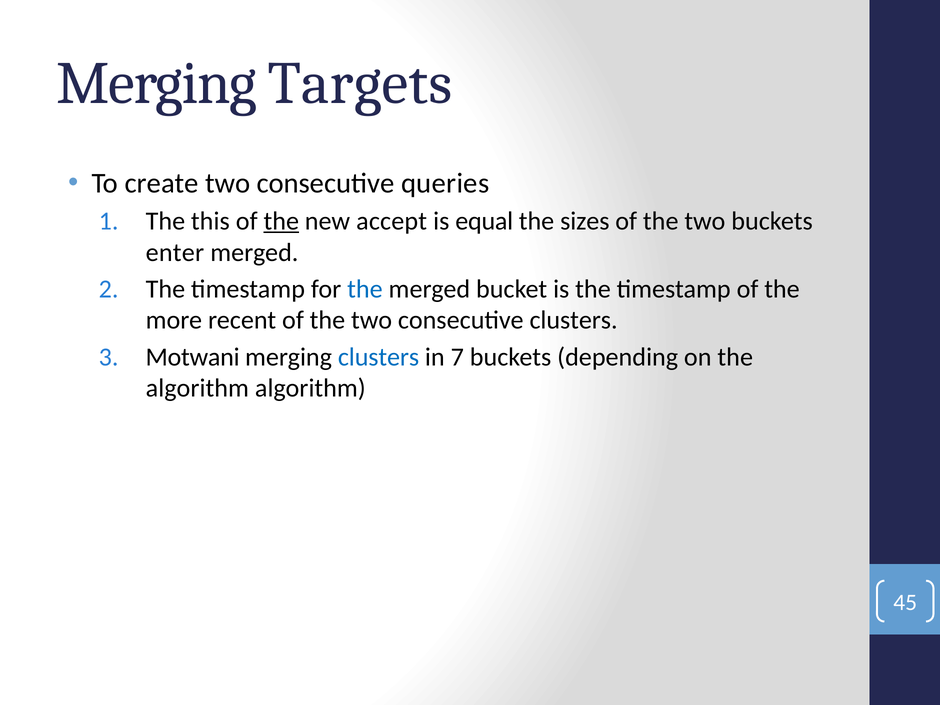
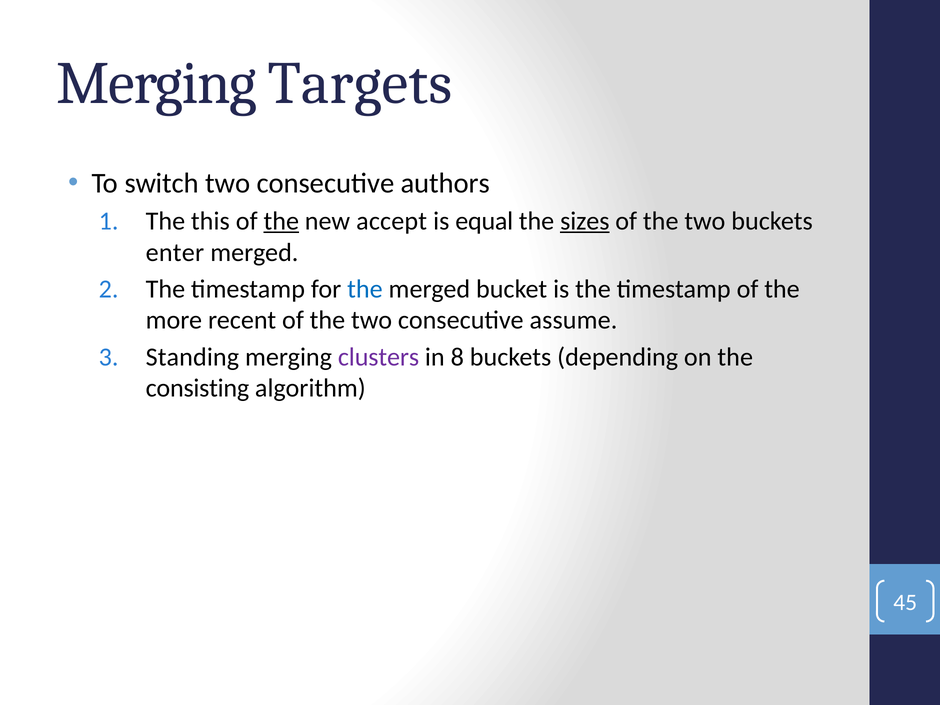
create: create -> switch
queries: queries -> authors
sizes underline: none -> present
consecutive clusters: clusters -> assume
Motwani: Motwani -> Standing
clusters at (379, 357) colour: blue -> purple
7: 7 -> 8
algorithm at (197, 388): algorithm -> consisting
